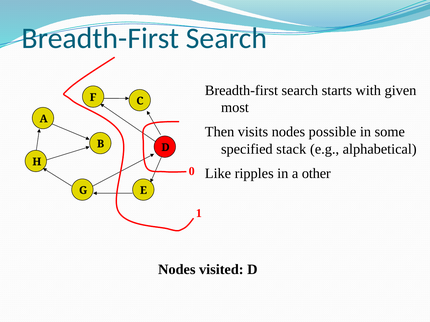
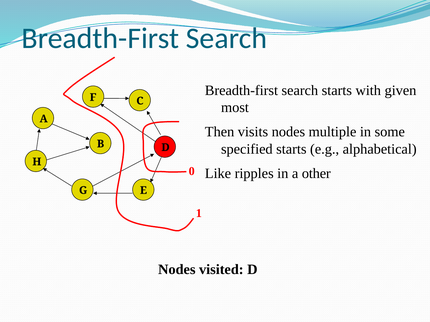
possible: possible -> multiple
specified stack: stack -> starts
